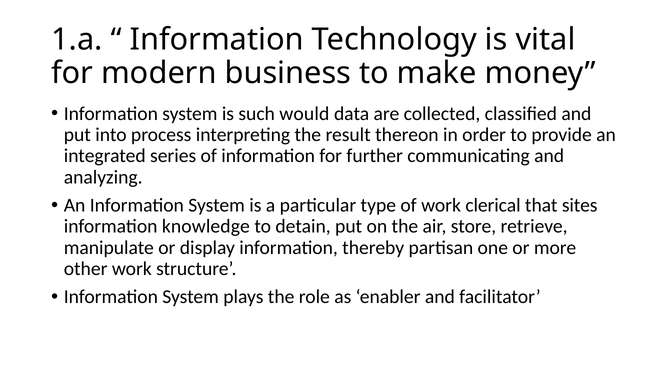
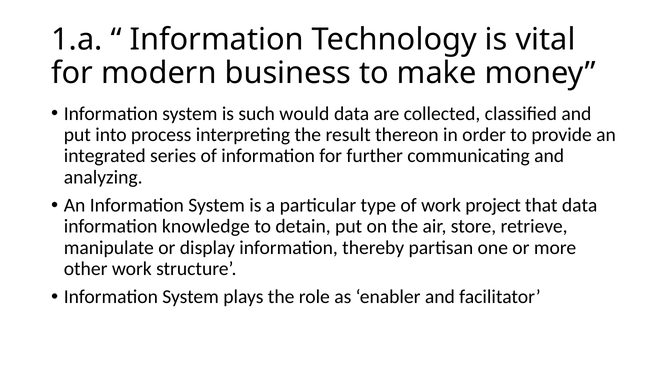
clerical: clerical -> project
that sites: sites -> data
